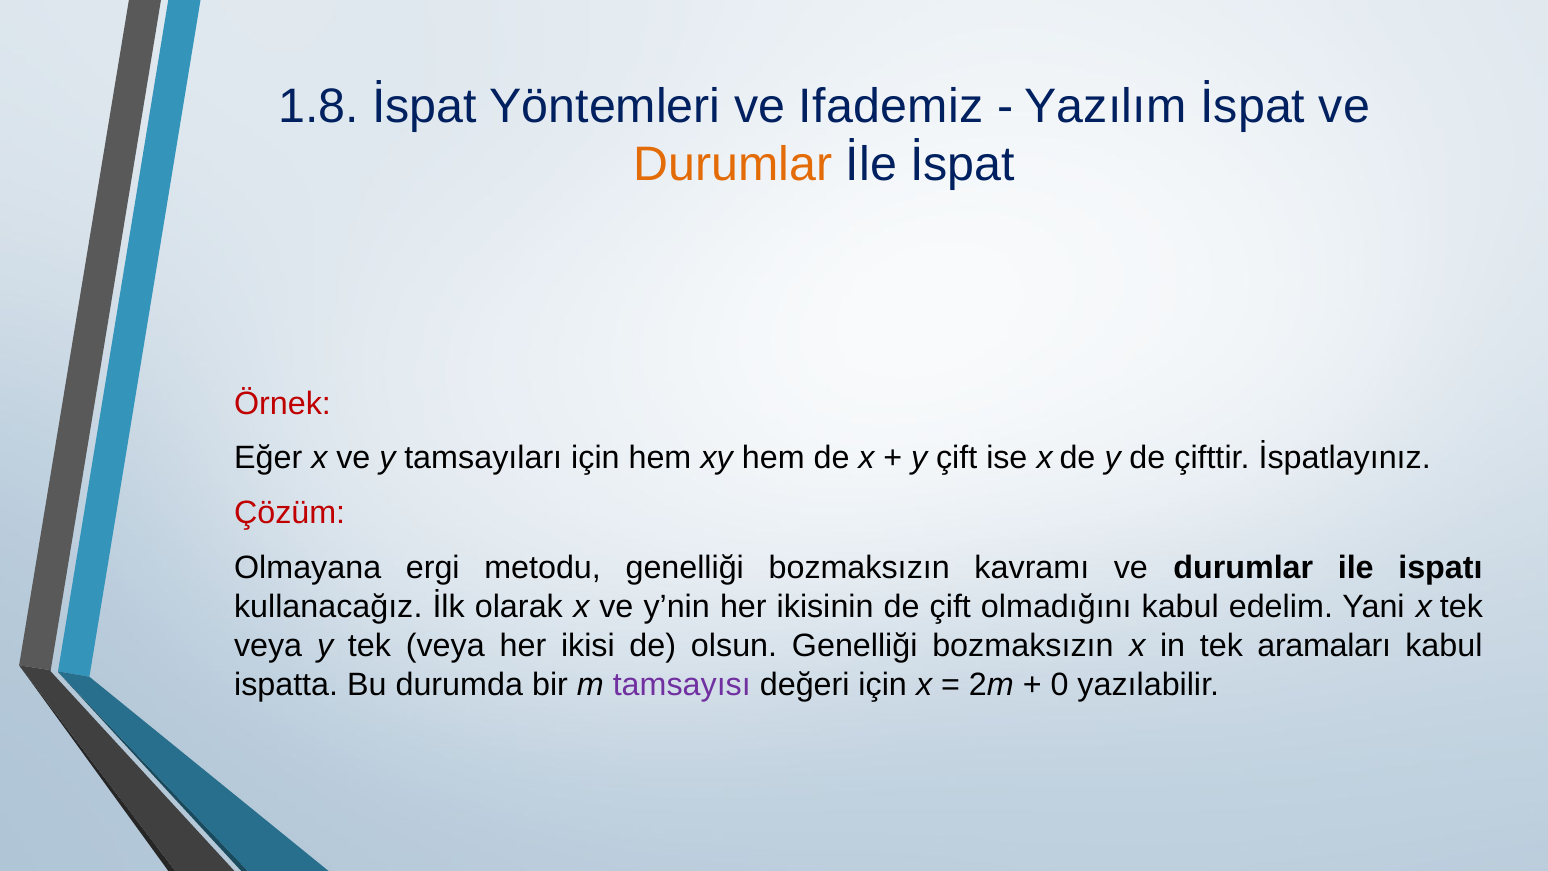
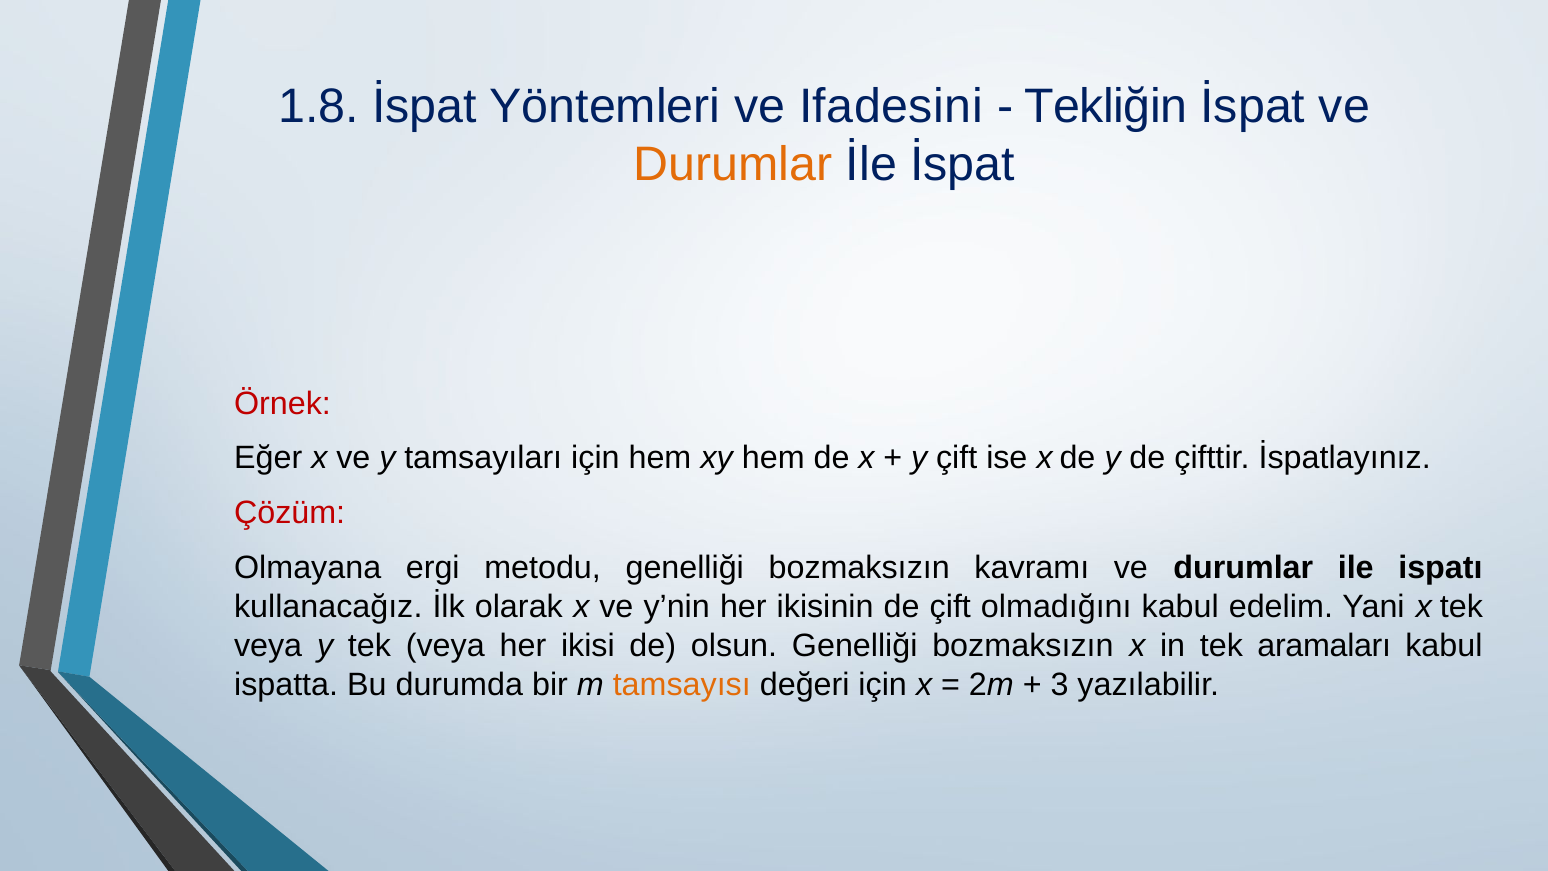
Ifademiz: Ifademiz -> Ifadesini
Yazılım: Yazılım -> Tekliğin
tamsayısı colour: purple -> orange
0: 0 -> 3
